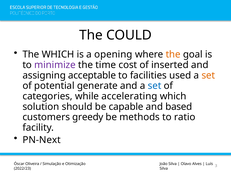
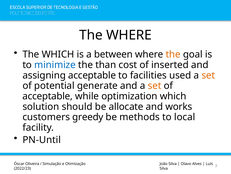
The COULD: COULD -> WHERE
opening: opening -> between
minimize colour: purple -> blue
time: time -> than
set at (155, 85) colour: blue -> orange
categories at (48, 96): categories -> acceptable
accelerating: accelerating -> optimization
capable: capable -> allocate
based: based -> works
ratio: ratio -> local
PN-Next: PN-Next -> PN-Until
